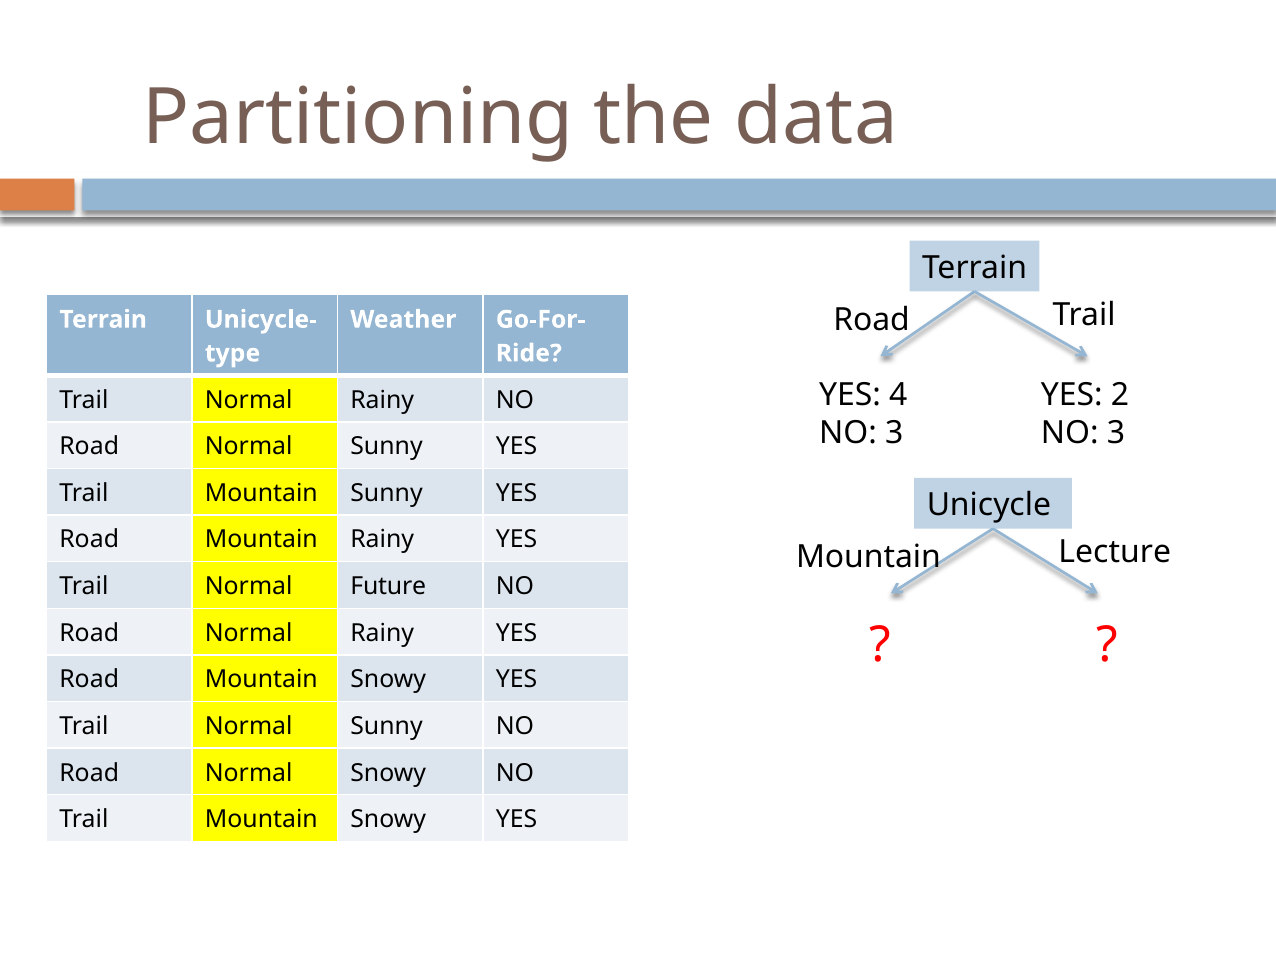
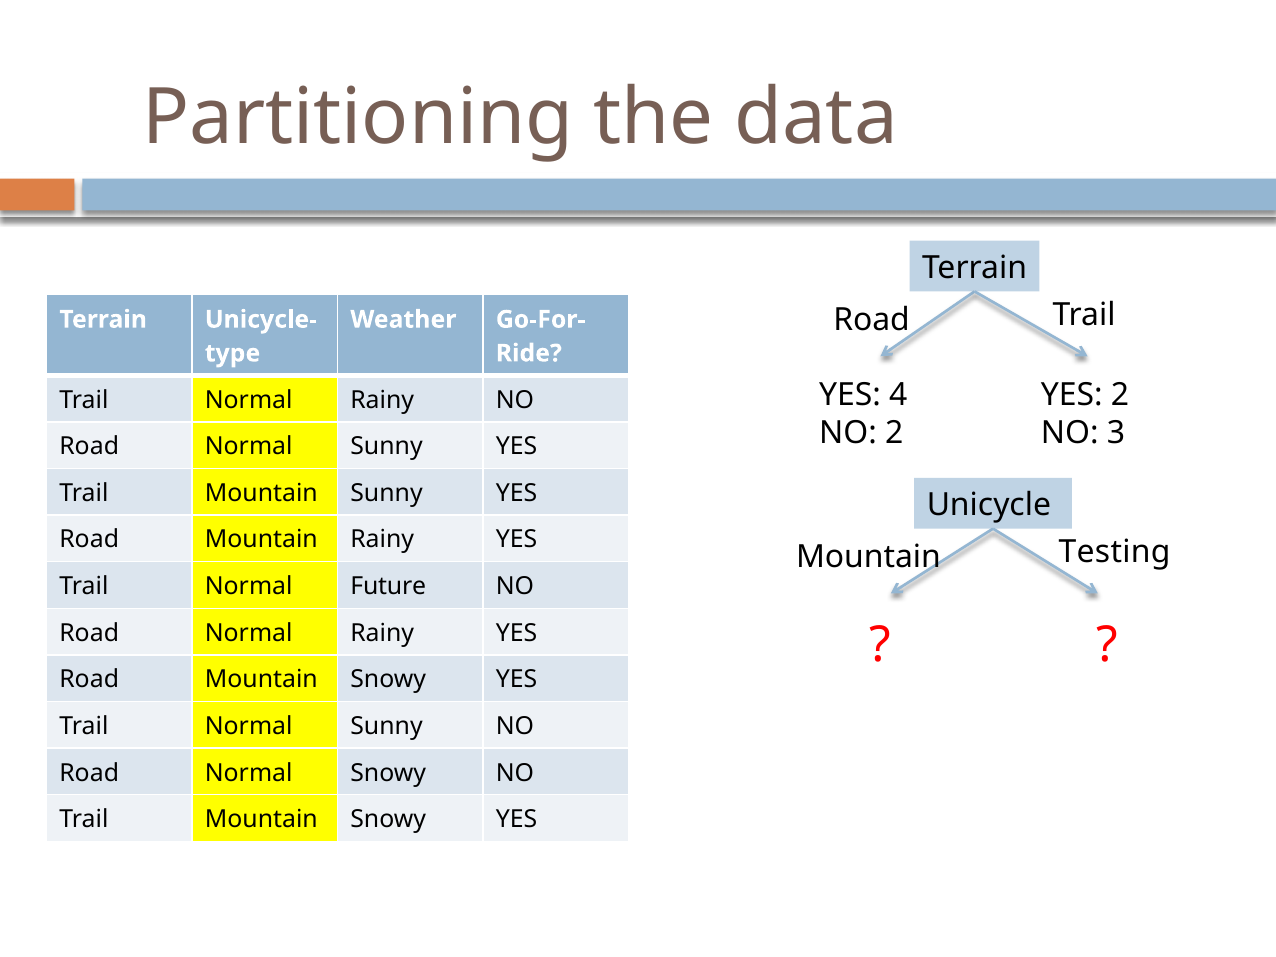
3 at (894, 433): 3 -> 2
Lecture: Lecture -> Testing
